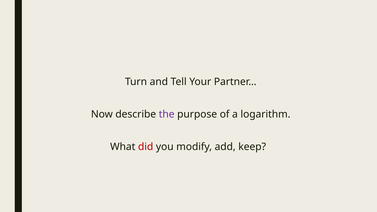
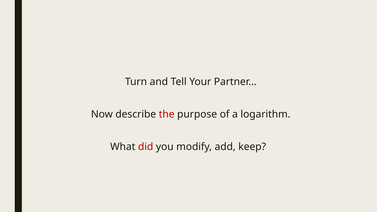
the colour: purple -> red
